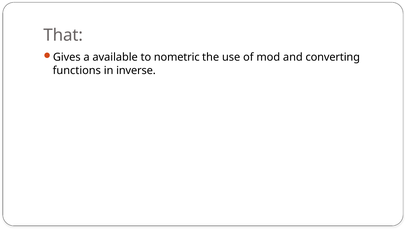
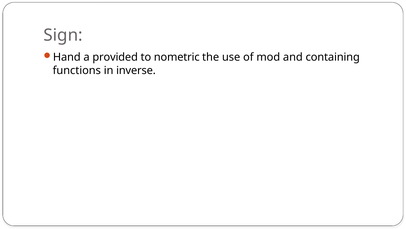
That: That -> Sign
Gives: Gives -> Hand
available: available -> provided
converting: converting -> containing
